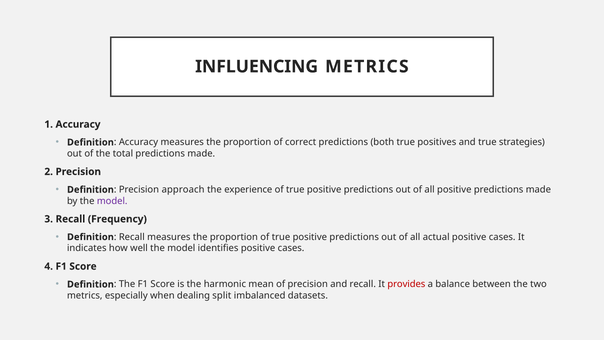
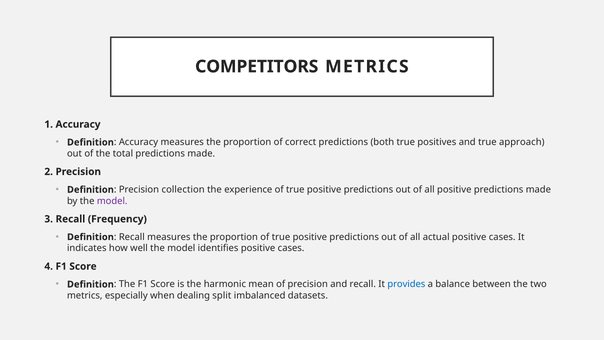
INFLUENCING: INFLUENCING -> COMPETITORS
strategies: strategies -> approach
approach: approach -> collection
provides colour: red -> blue
